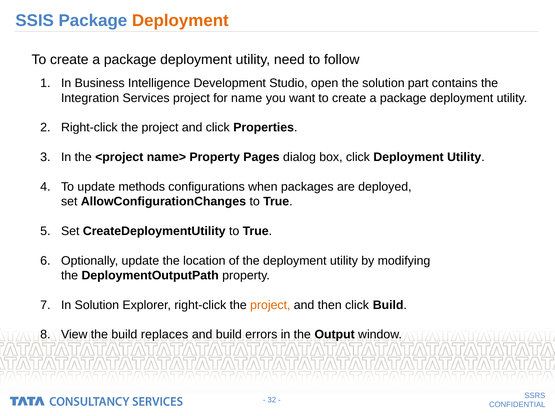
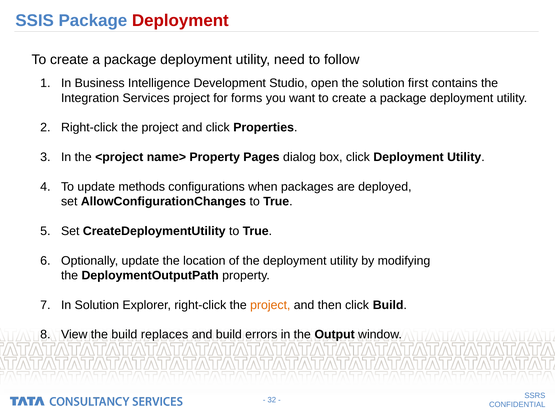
Deployment at (180, 20) colour: orange -> red
part: part -> first
name: name -> forms
